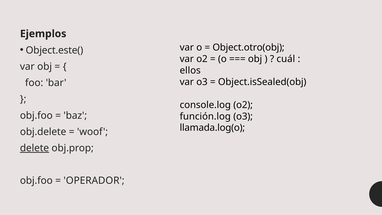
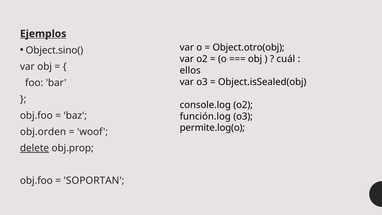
Ejemplos underline: none -> present
Object.este(: Object.este( -> Object.sino(
llamada.log(o: llamada.log(o -> permite.log(o
obj.delete: obj.delete -> obj.orden
OPERADOR: OPERADOR -> SOPORTAN
